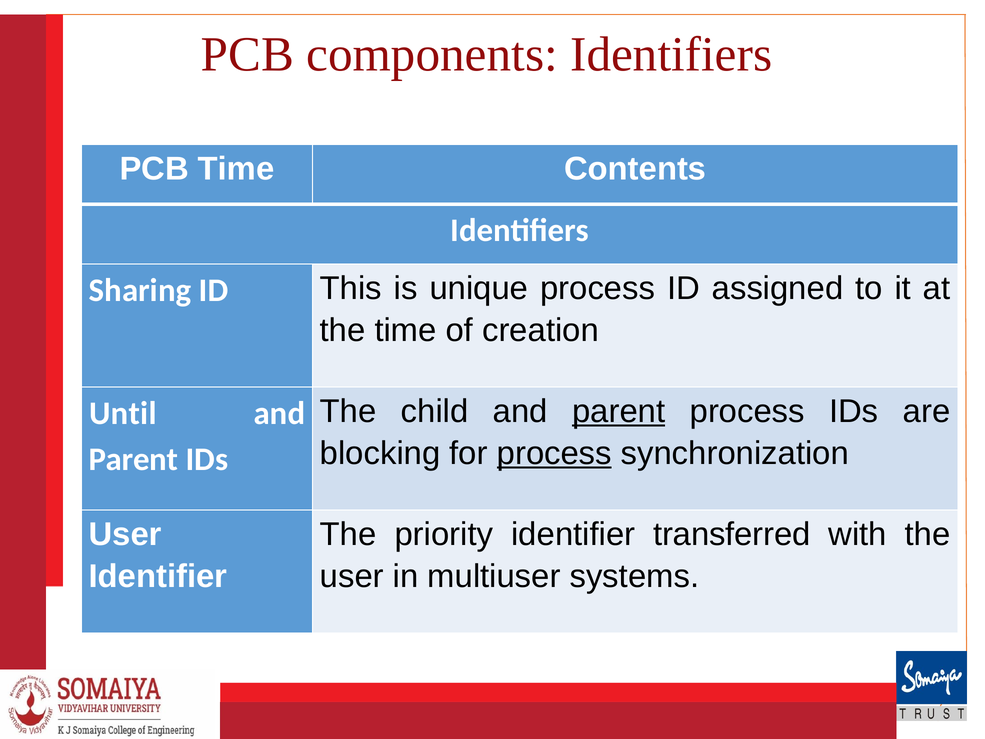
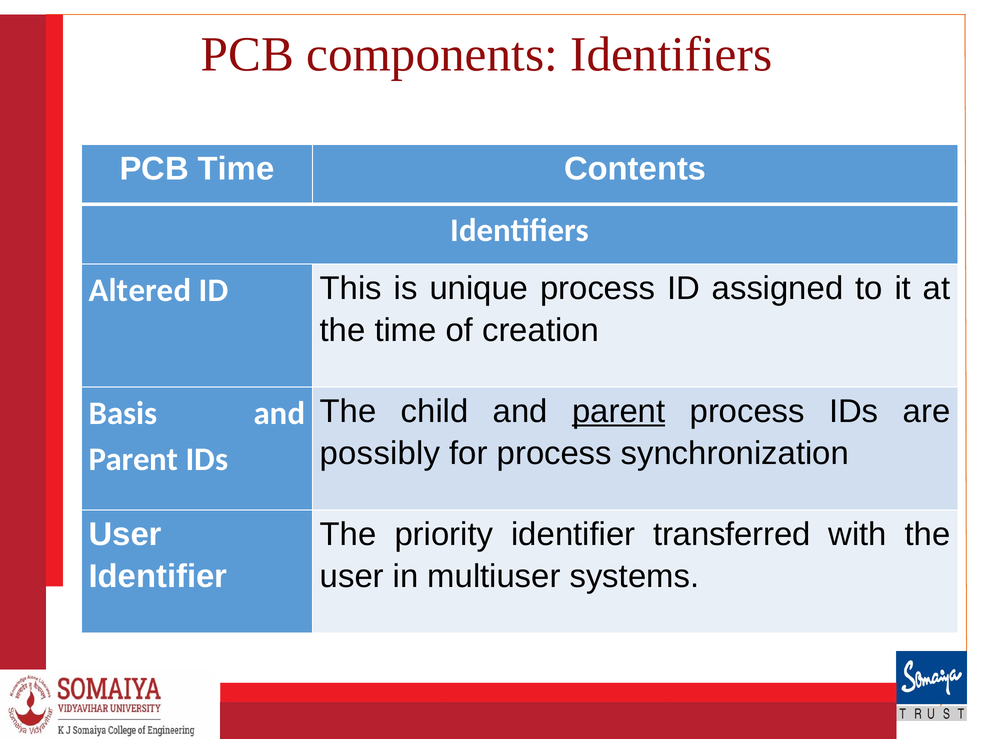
Sharing: Sharing -> Altered
Until: Until -> Basis
blocking: blocking -> possibly
process at (554, 453) underline: present -> none
